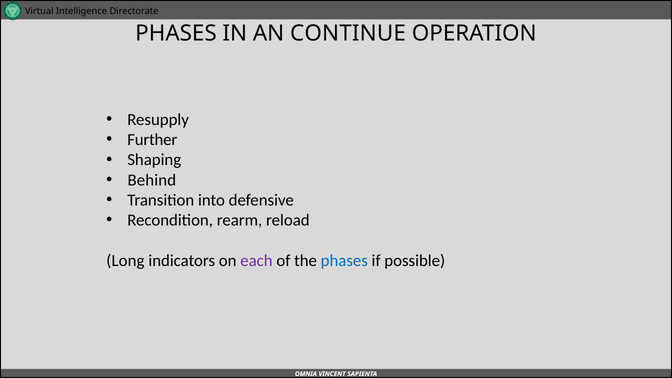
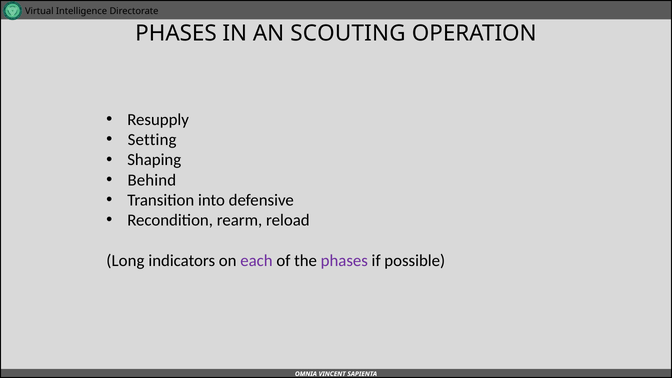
CONTINUE: CONTINUE -> SCOUTING
Further: Further -> Setting
phases at (344, 261) colour: blue -> purple
